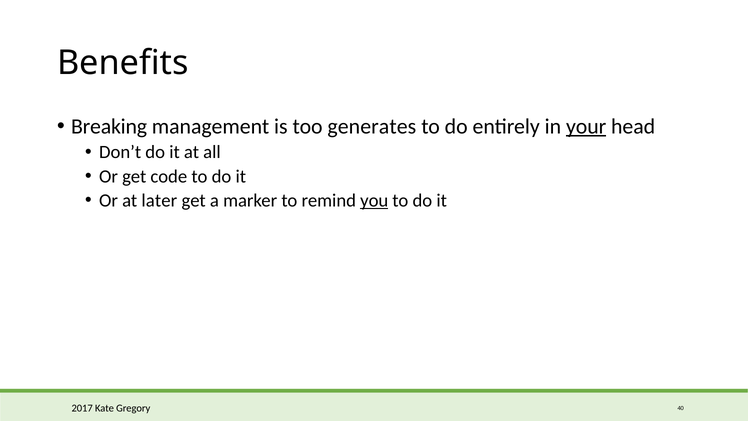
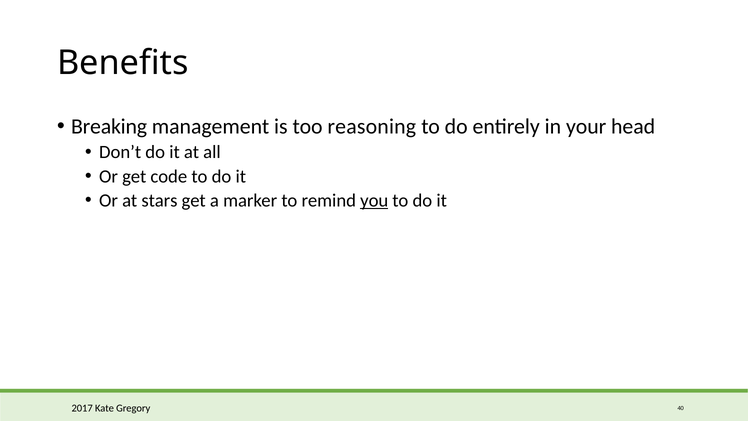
generates: generates -> reasoning
your underline: present -> none
later: later -> stars
